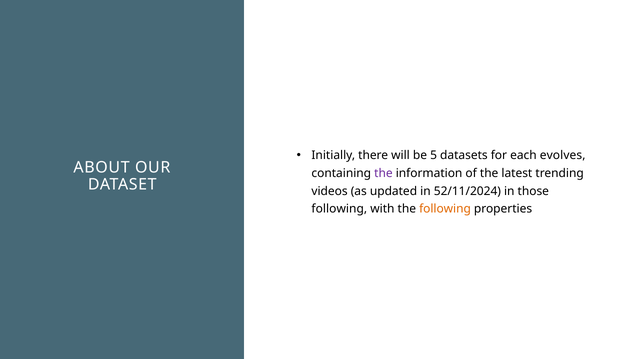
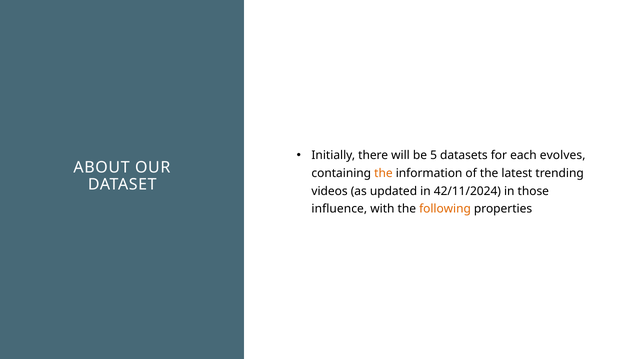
the at (383, 173) colour: purple -> orange
52/11/2024: 52/11/2024 -> 42/11/2024
following at (339, 209): following -> influence
